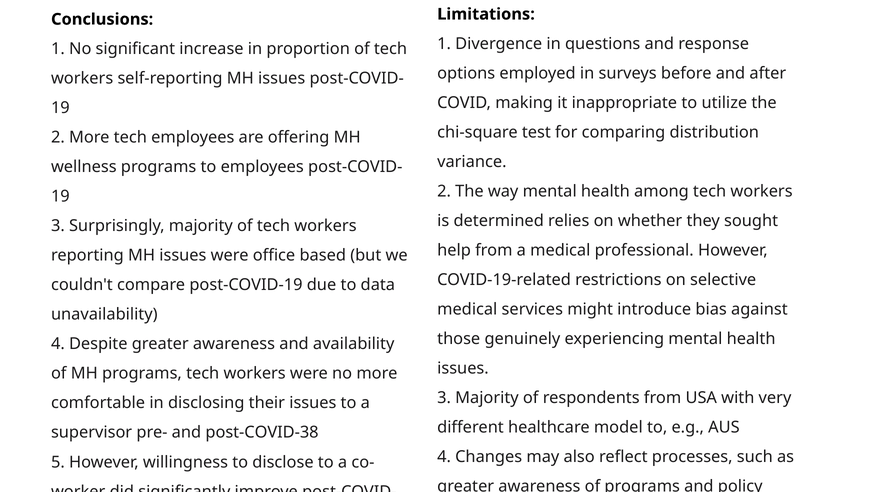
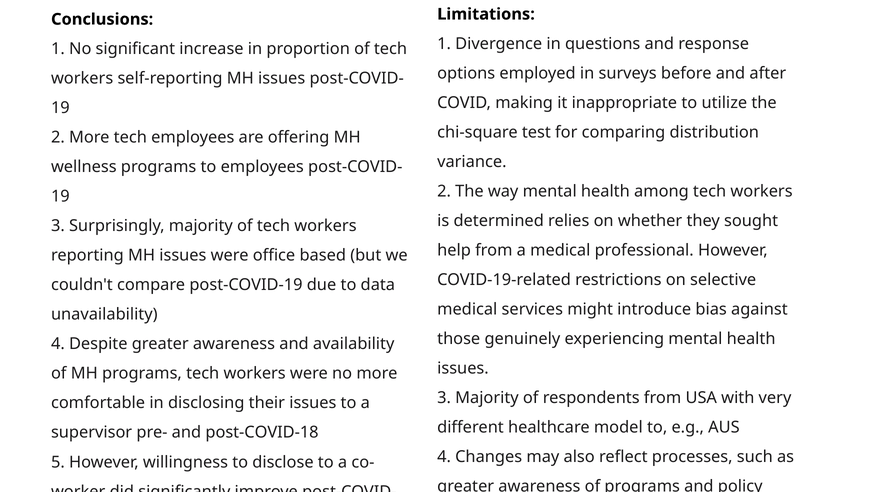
post-COVID-38: post-COVID-38 -> post-COVID-18
